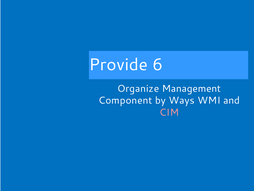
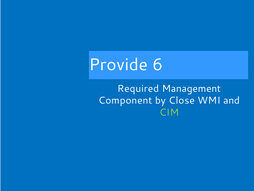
Organize: Organize -> Required
Ways: Ways -> Close
CIM colour: pink -> light green
